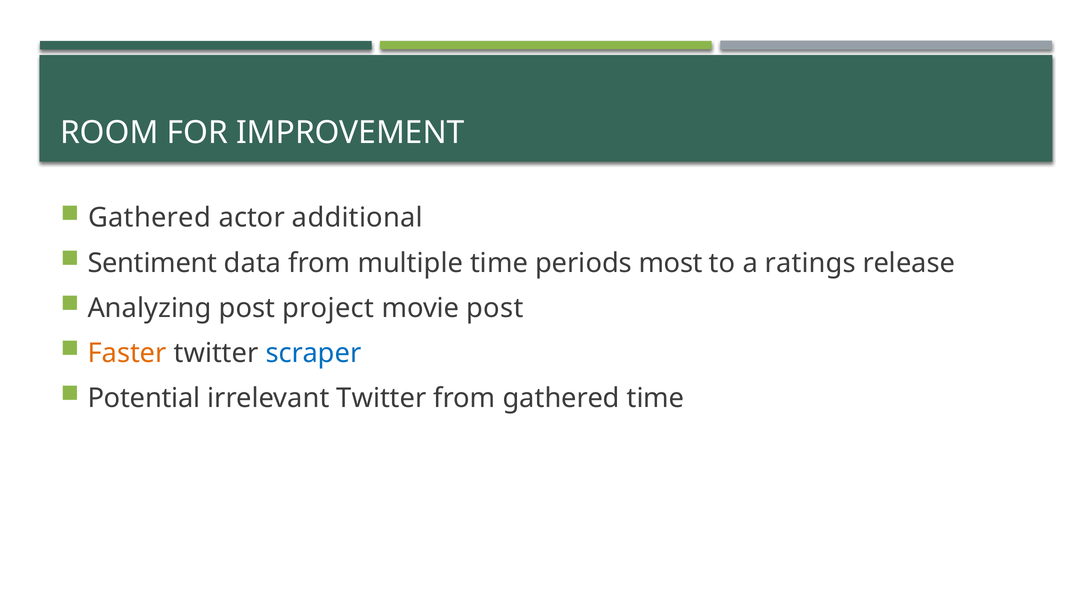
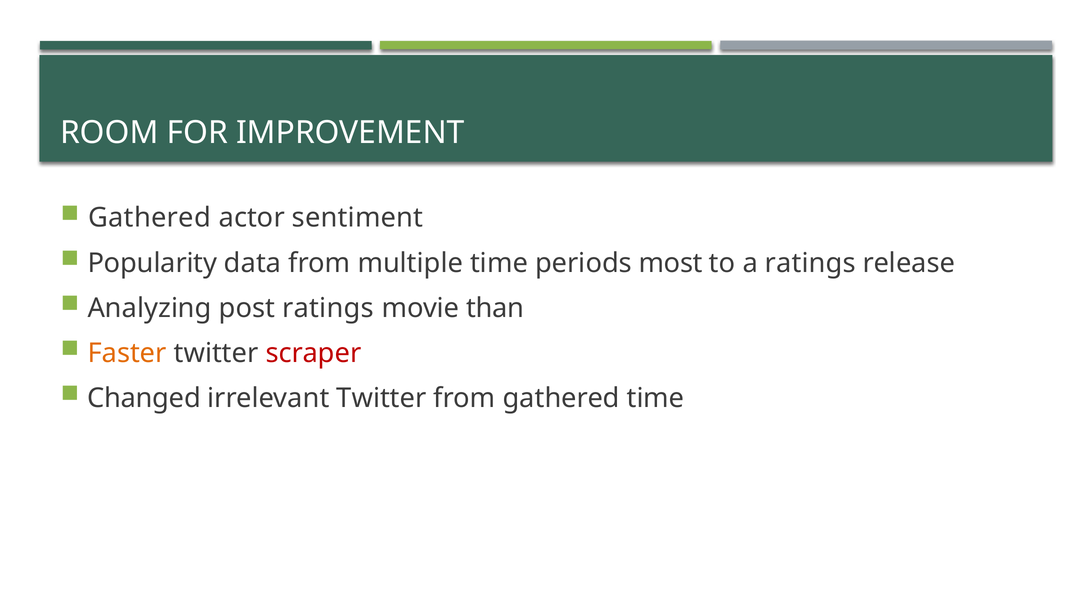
additional: additional -> sentiment
Sentiment: Sentiment -> Popularity
post project: project -> ratings
movie post: post -> than
scraper colour: blue -> red
Potential: Potential -> Changed
